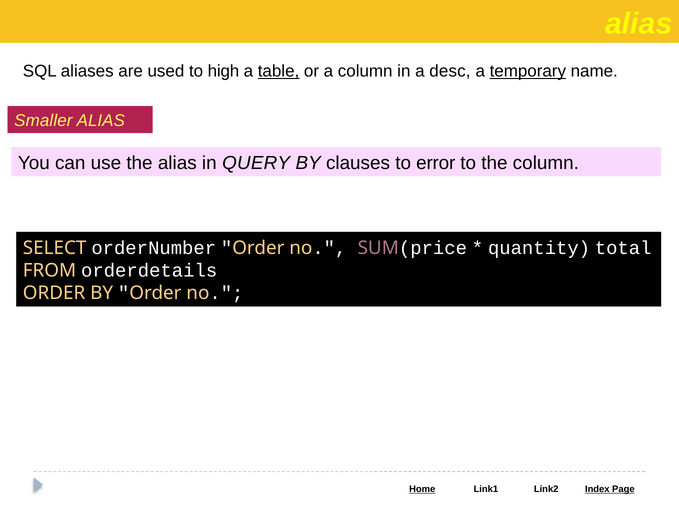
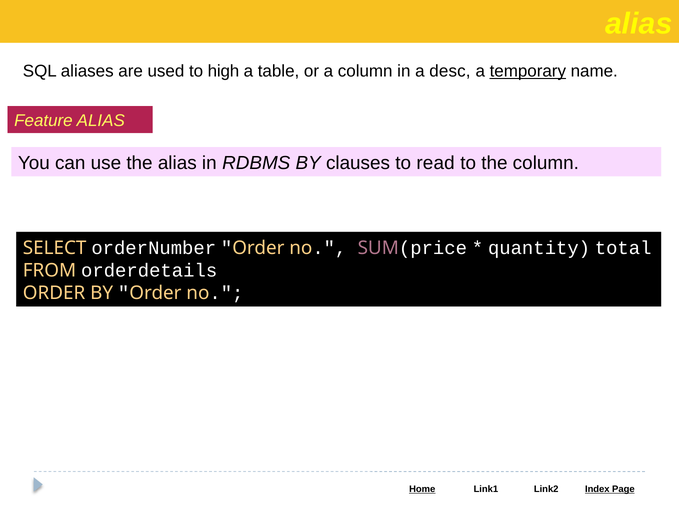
table underline: present -> none
Smaller: Smaller -> Feature
QUERY: QUERY -> RDBMS
error: error -> read
